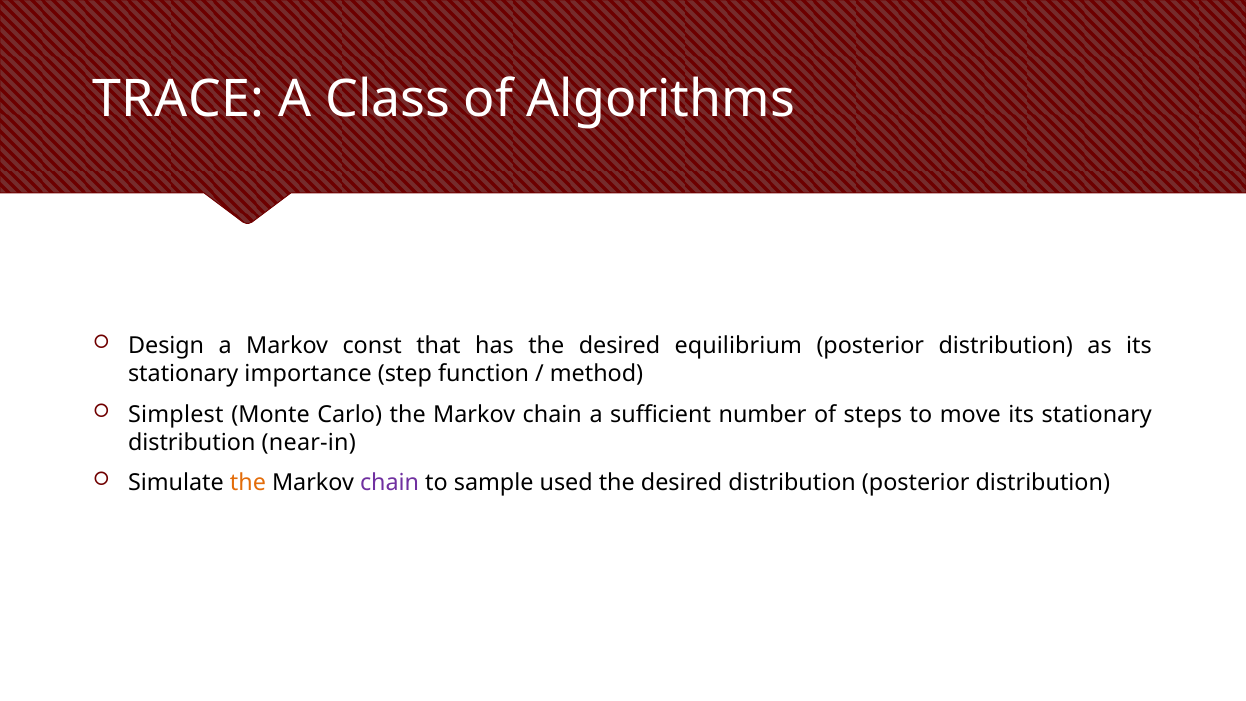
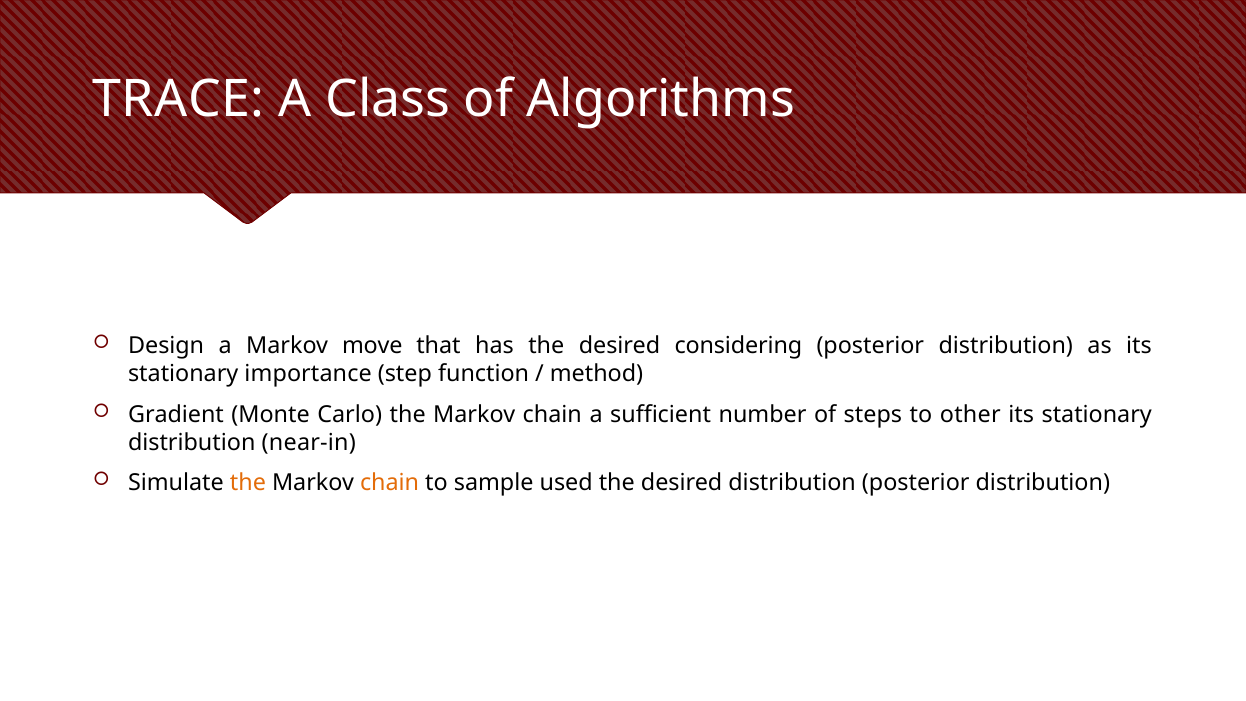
const: const -> move
equilibrium: equilibrium -> considering
Simplest: Simplest -> Gradient
move: move -> other
chain at (390, 483) colour: purple -> orange
